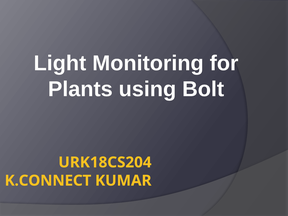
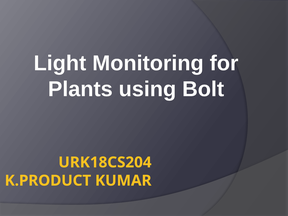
K.CONNECT: K.CONNECT -> K.PRODUCT
